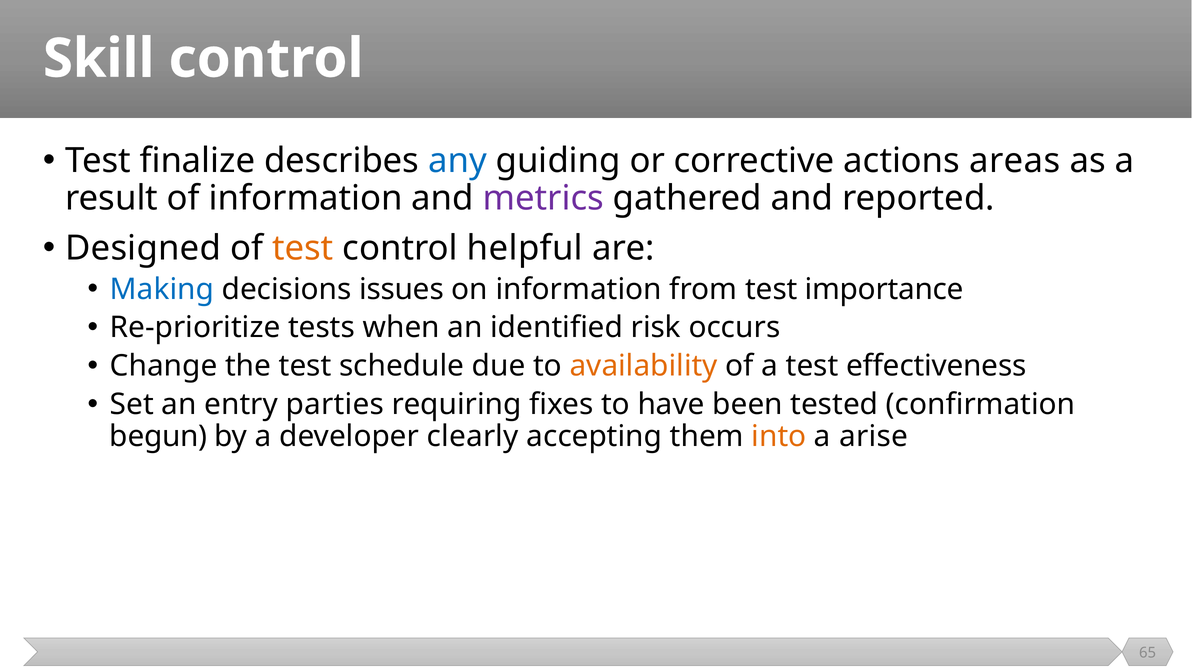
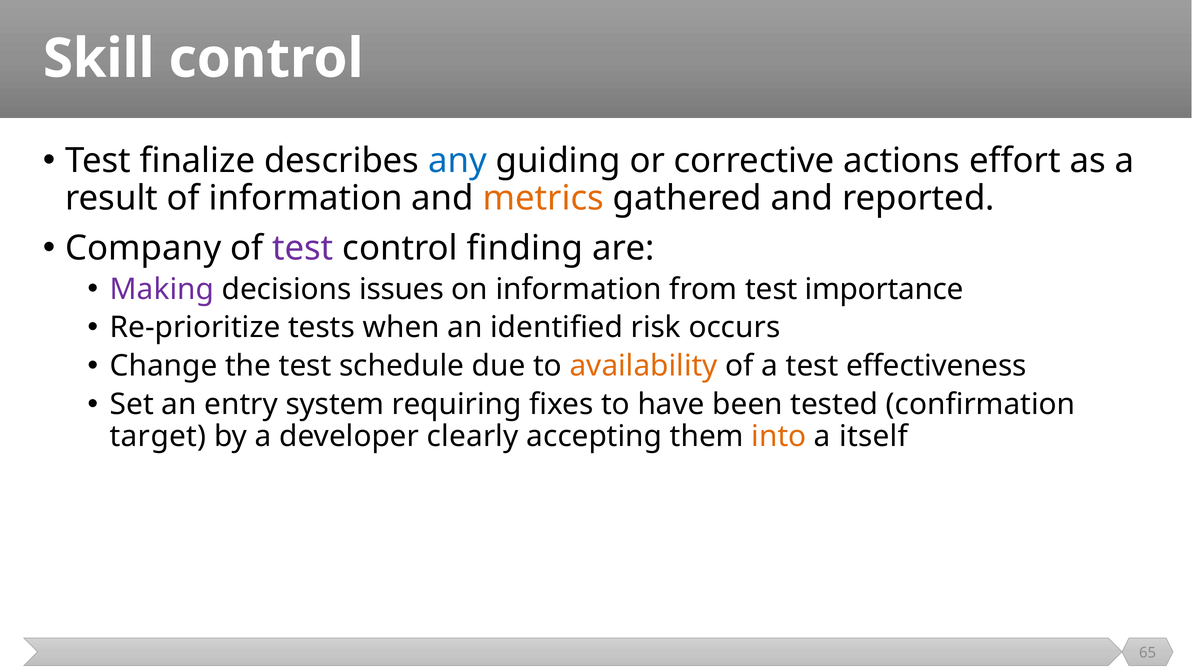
areas: areas -> effort
metrics colour: purple -> orange
Designed: Designed -> Company
test at (303, 248) colour: orange -> purple
helpful: helpful -> finding
Making colour: blue -> purple
parties: parties -> system
begun: begun -> target
arise: arise -> itself
